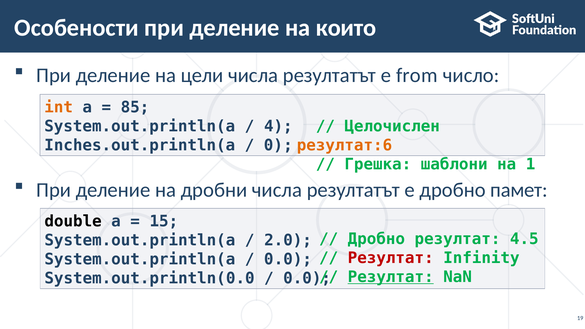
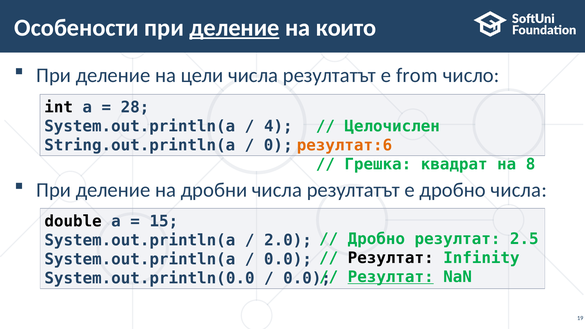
деление at (234, 28) underline: none -> present
int colour: orange -> black
85: 85 -> 28
Inches.out.println(a: Inches.out.println(a -> String.out.println(a
шаблони: шаблони -> квадрат
1: 1 -> 8
дробно памет: памет -> числа
4.5: 4.5 -> 2.5
Резултат at (391, 258) colour: red -> black
